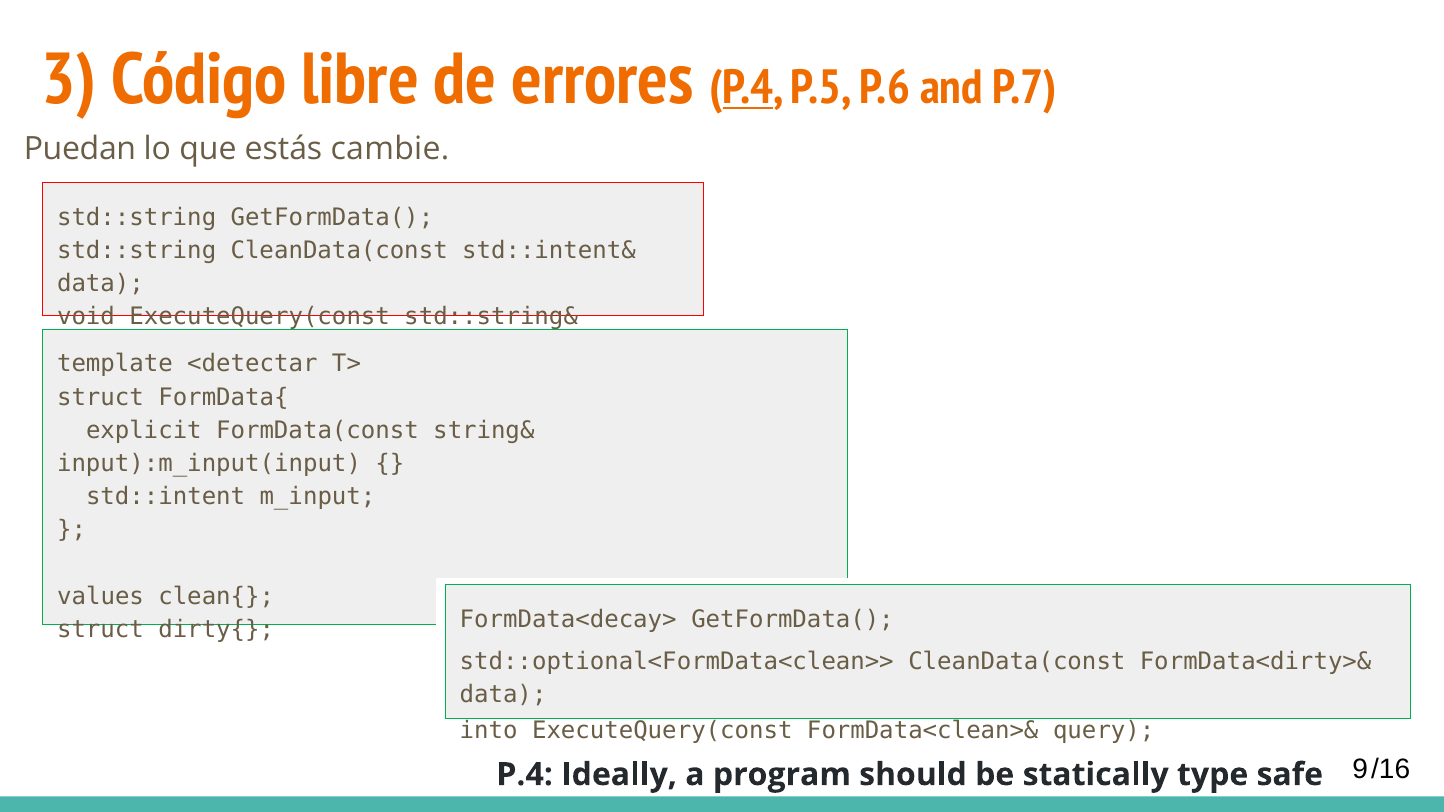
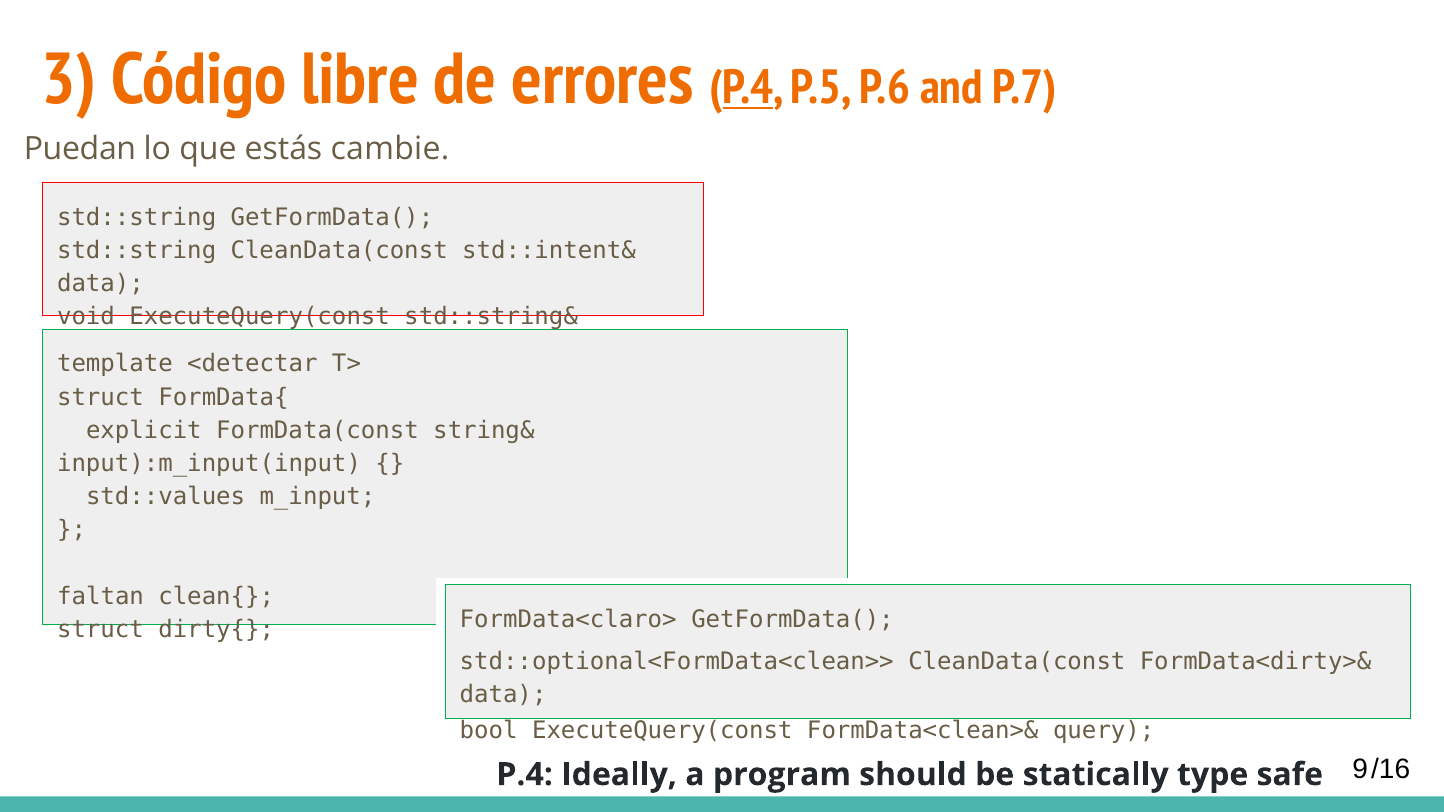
std::intent: std::intent -> std::values
values: values -> faltan
FormData<decay>: FormData<decay> -> FormData<claro>
into: into -> bool
